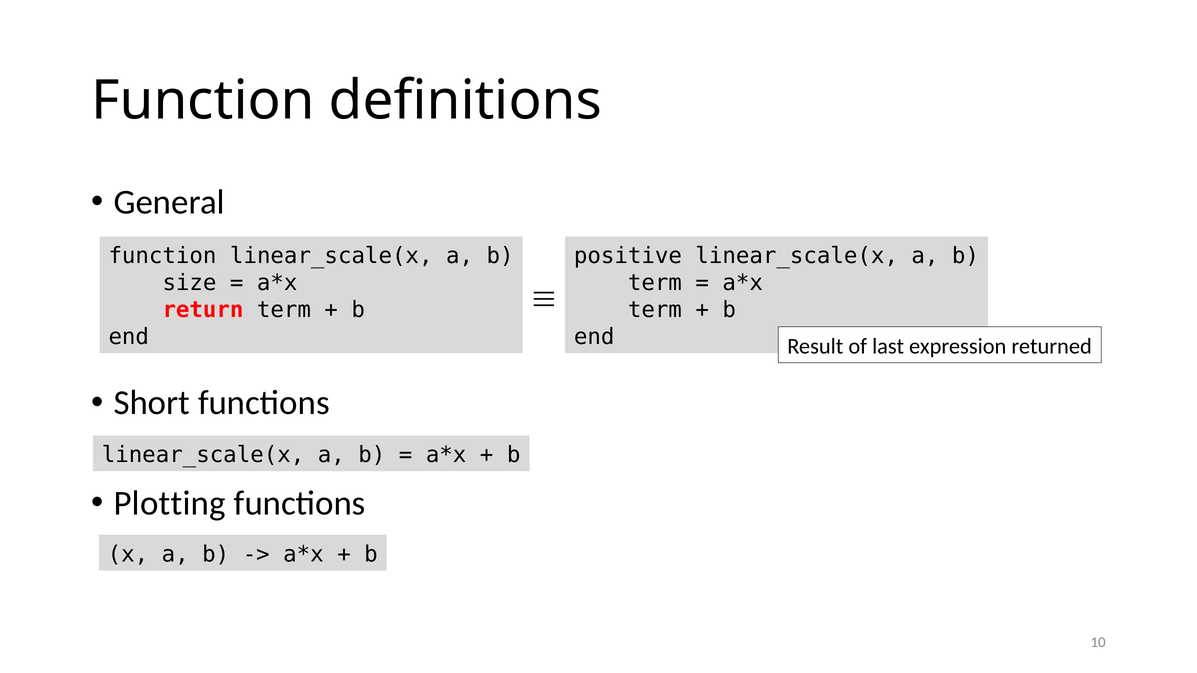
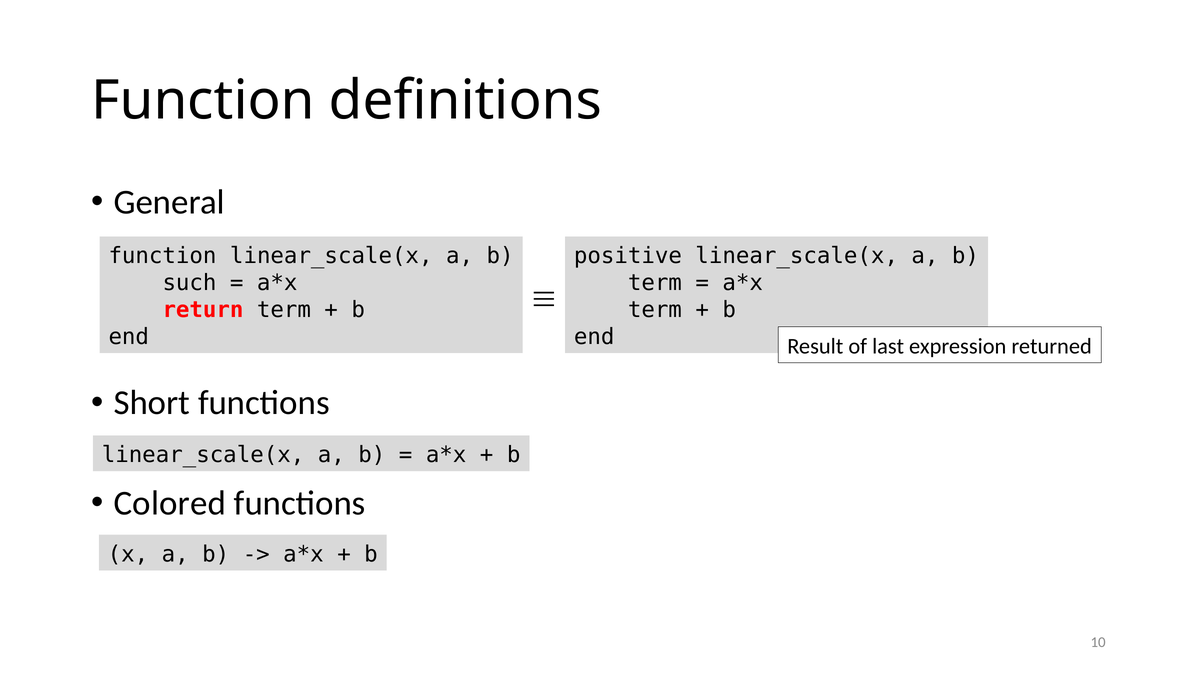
size: size -> such
Plotting: Plotting -> Colored
